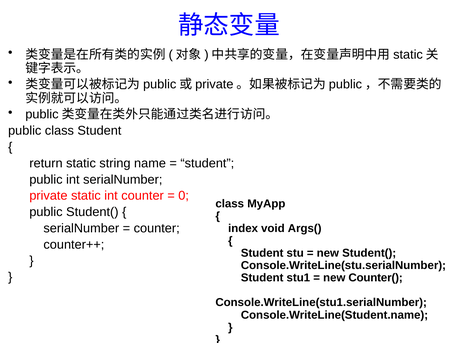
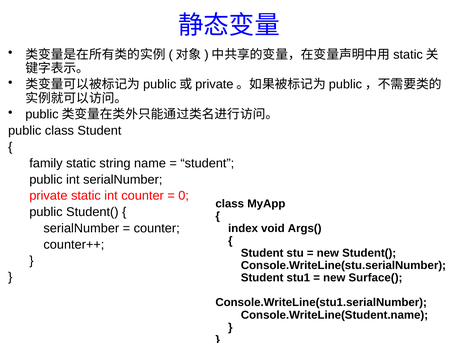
return: return -> family
Counter(: Counter( -> Surface(
